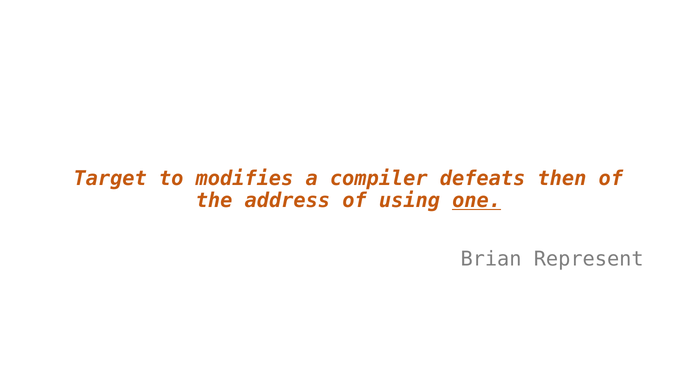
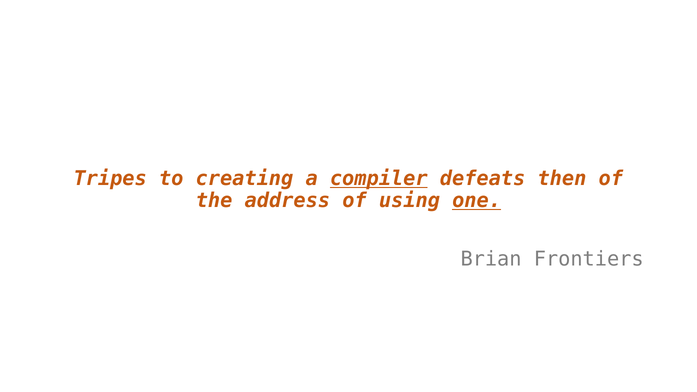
Target: Target -> Tripes
modifies: modifies -> creating
compiler underline: none -> present
Represent: Represent -> Frontiers
